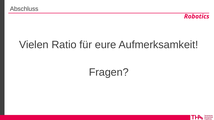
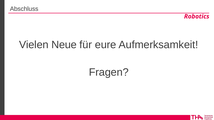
Ratio: Ratio -> Neue
